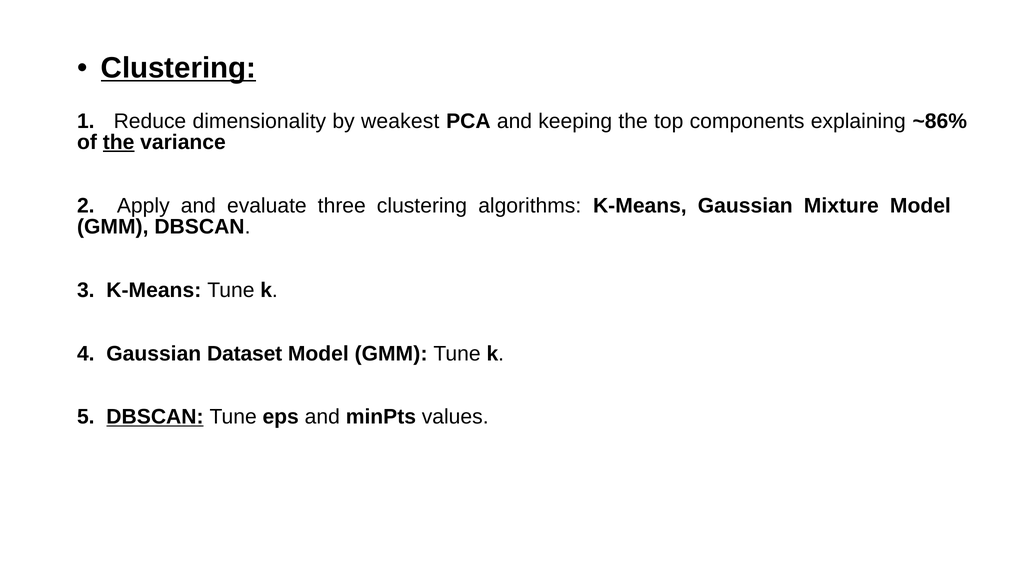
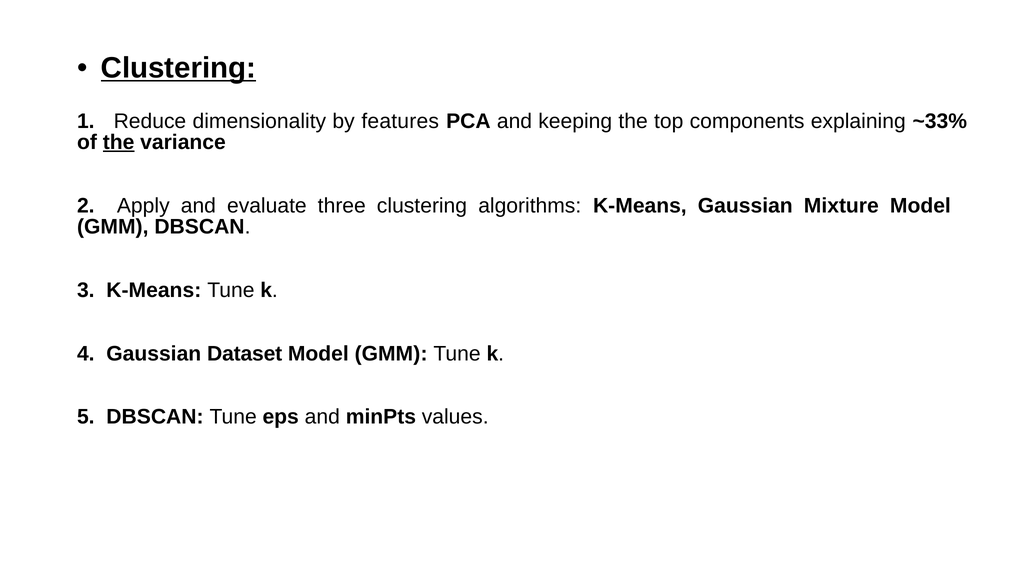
weakest: weakest -> features
~86%: ~86% -> ~33%
DBSCAN at (155, 417) underline: present -> none
